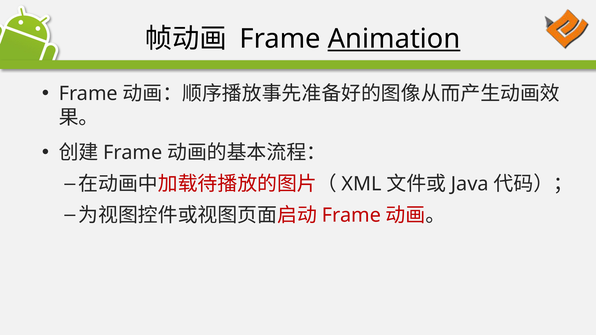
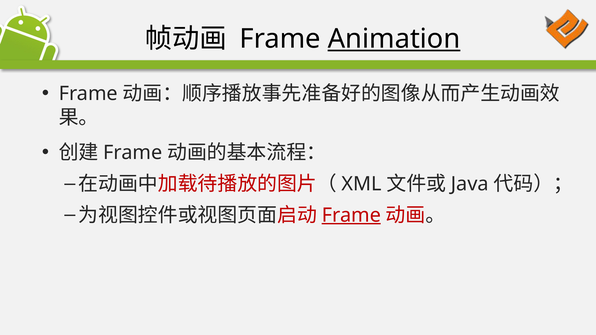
Frame at (351, 215) underline: none -> present
